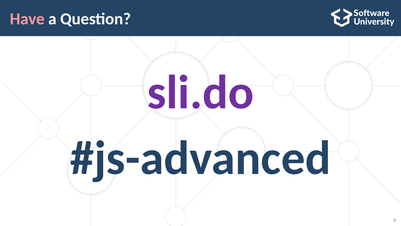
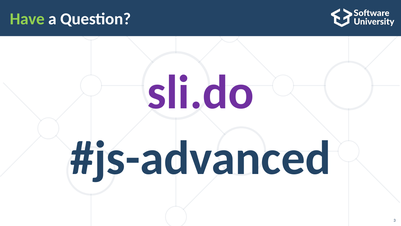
Have colour: pink -> light green
